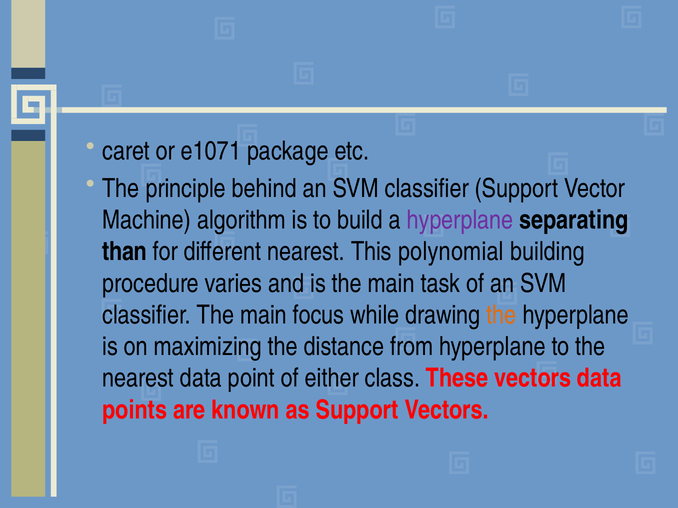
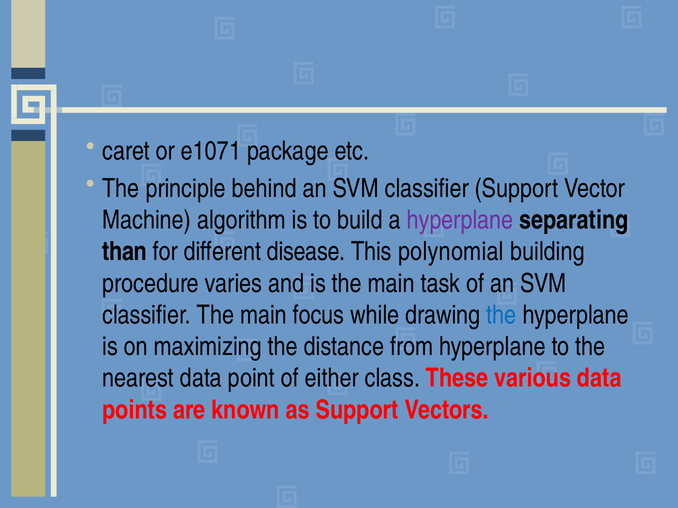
different nearest: nearest -> disease
the at (501, 315) colour: orange -> blue
These vectors: vectors -> various
